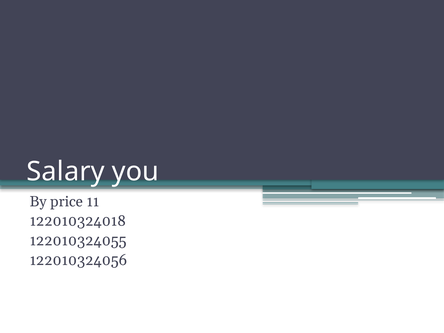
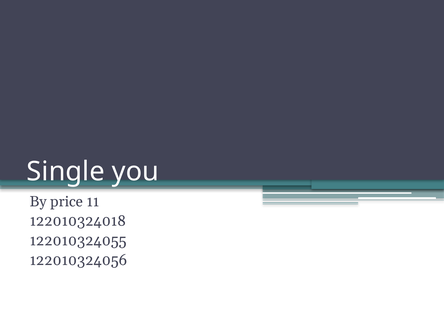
Salary: Salary -> Single
